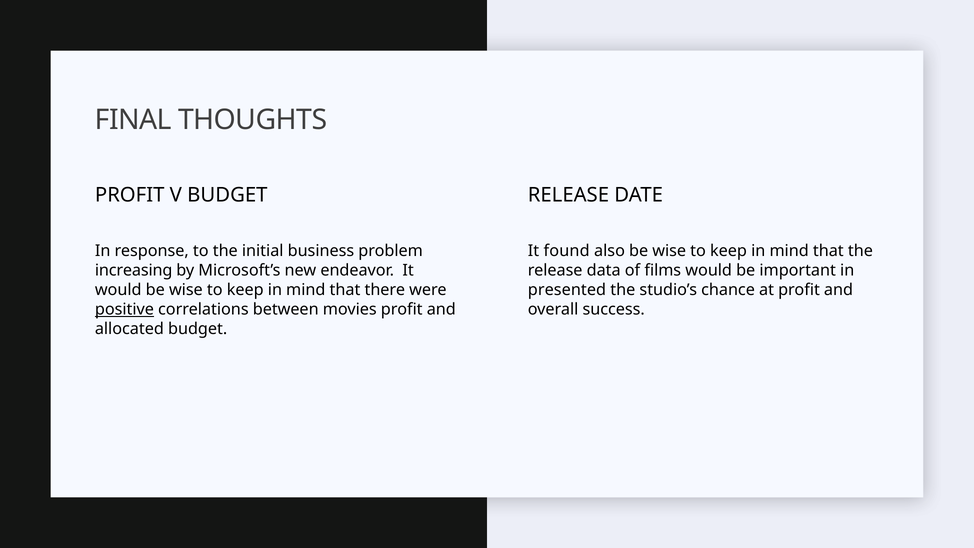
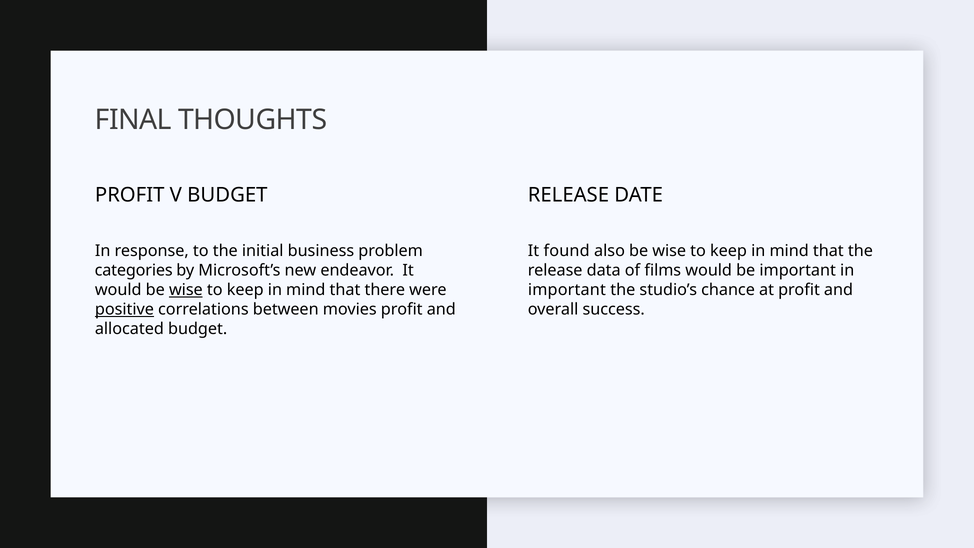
increasing: increasing -> categories
wise at (186, 290) underline: none -> present
presented at (567, 290): presented -> important
